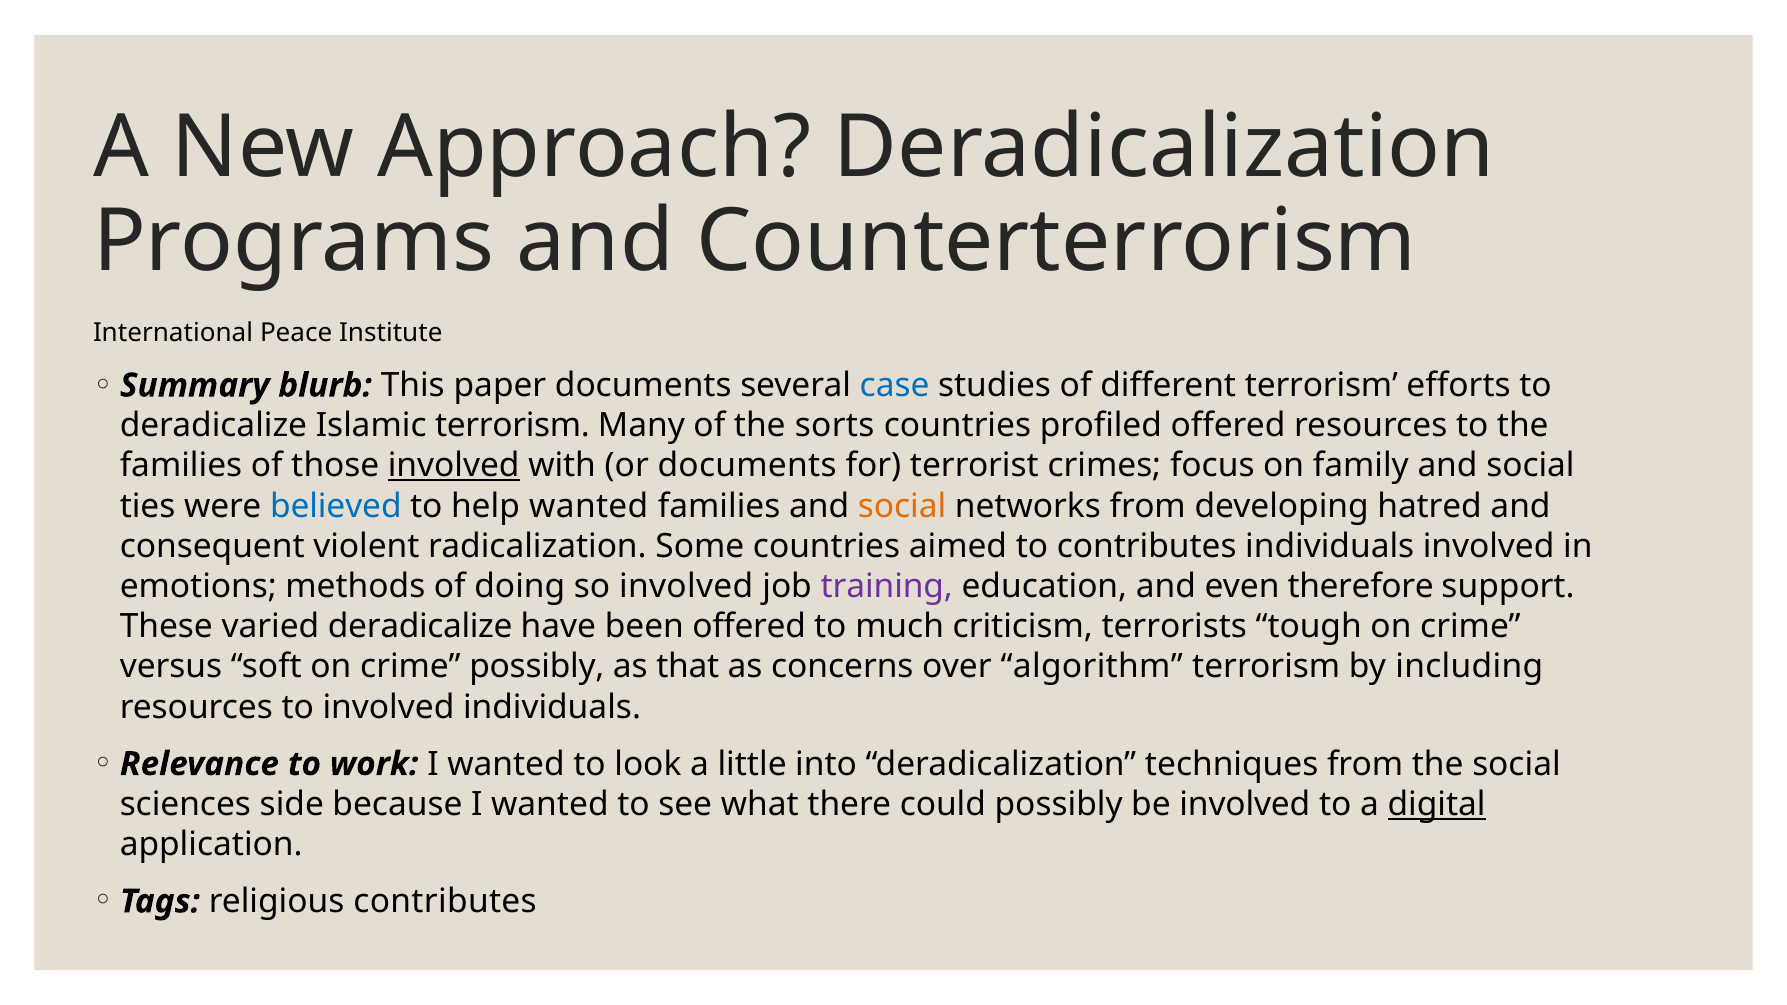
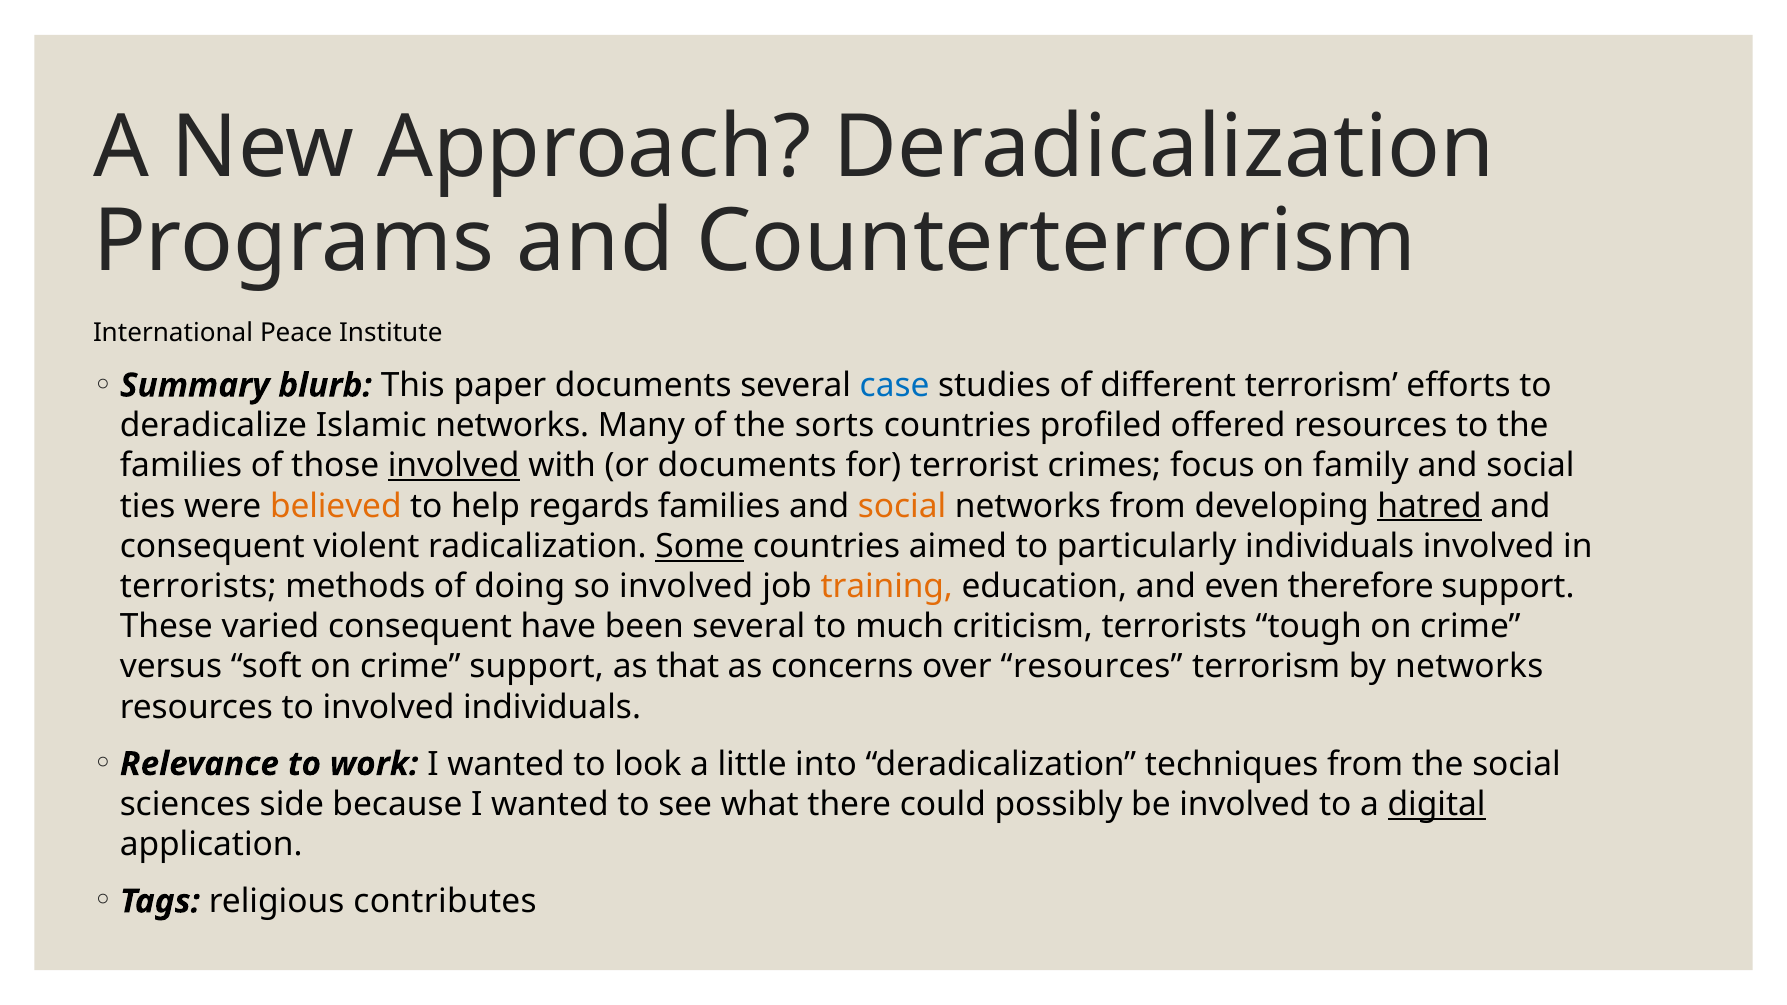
Islamic terrorism: terrorism -> networks
believed colour: blue -> orange
help wanted: wanted -> regards
hatred underline: none -> present
Some underline: none -> present
to contributes: contributes -> particularly
emotions at (198, 587): emotions -> terrorists
training colour: purple -> orange
varied deradicalize: deradicalize -> consequent
been offered: offered -> several
crime possibly: possibly -> support
over algorithm: algorithm -> resources
by including: including -> networks
